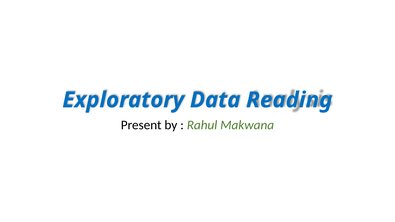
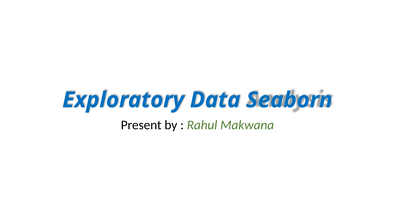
Reading: Reading -> Seaborn
